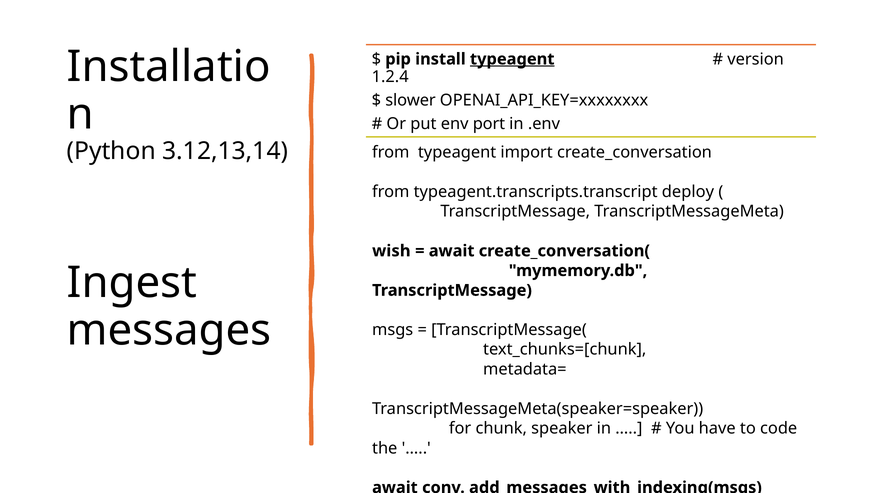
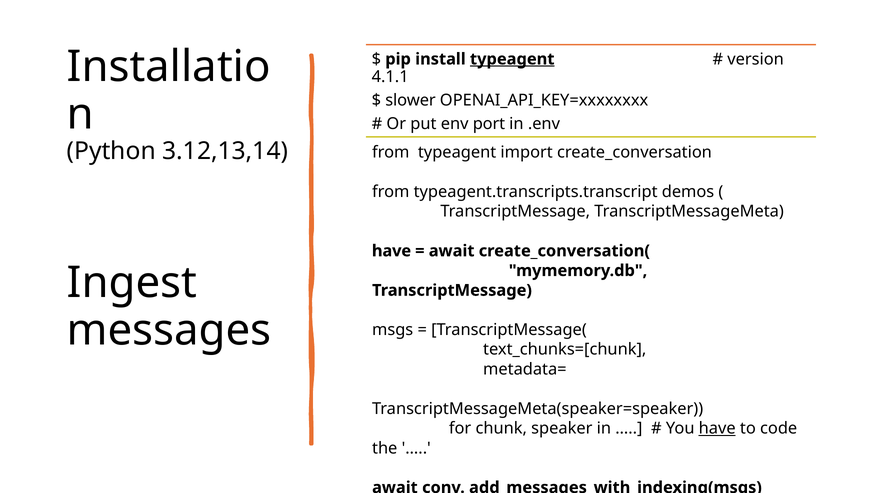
1.2.4: 1.2.4 -> 4.1.1
deploy: deploy -> demos
wish at (391, 251): wish -> have
have at (717, 428) underline: none -> present
